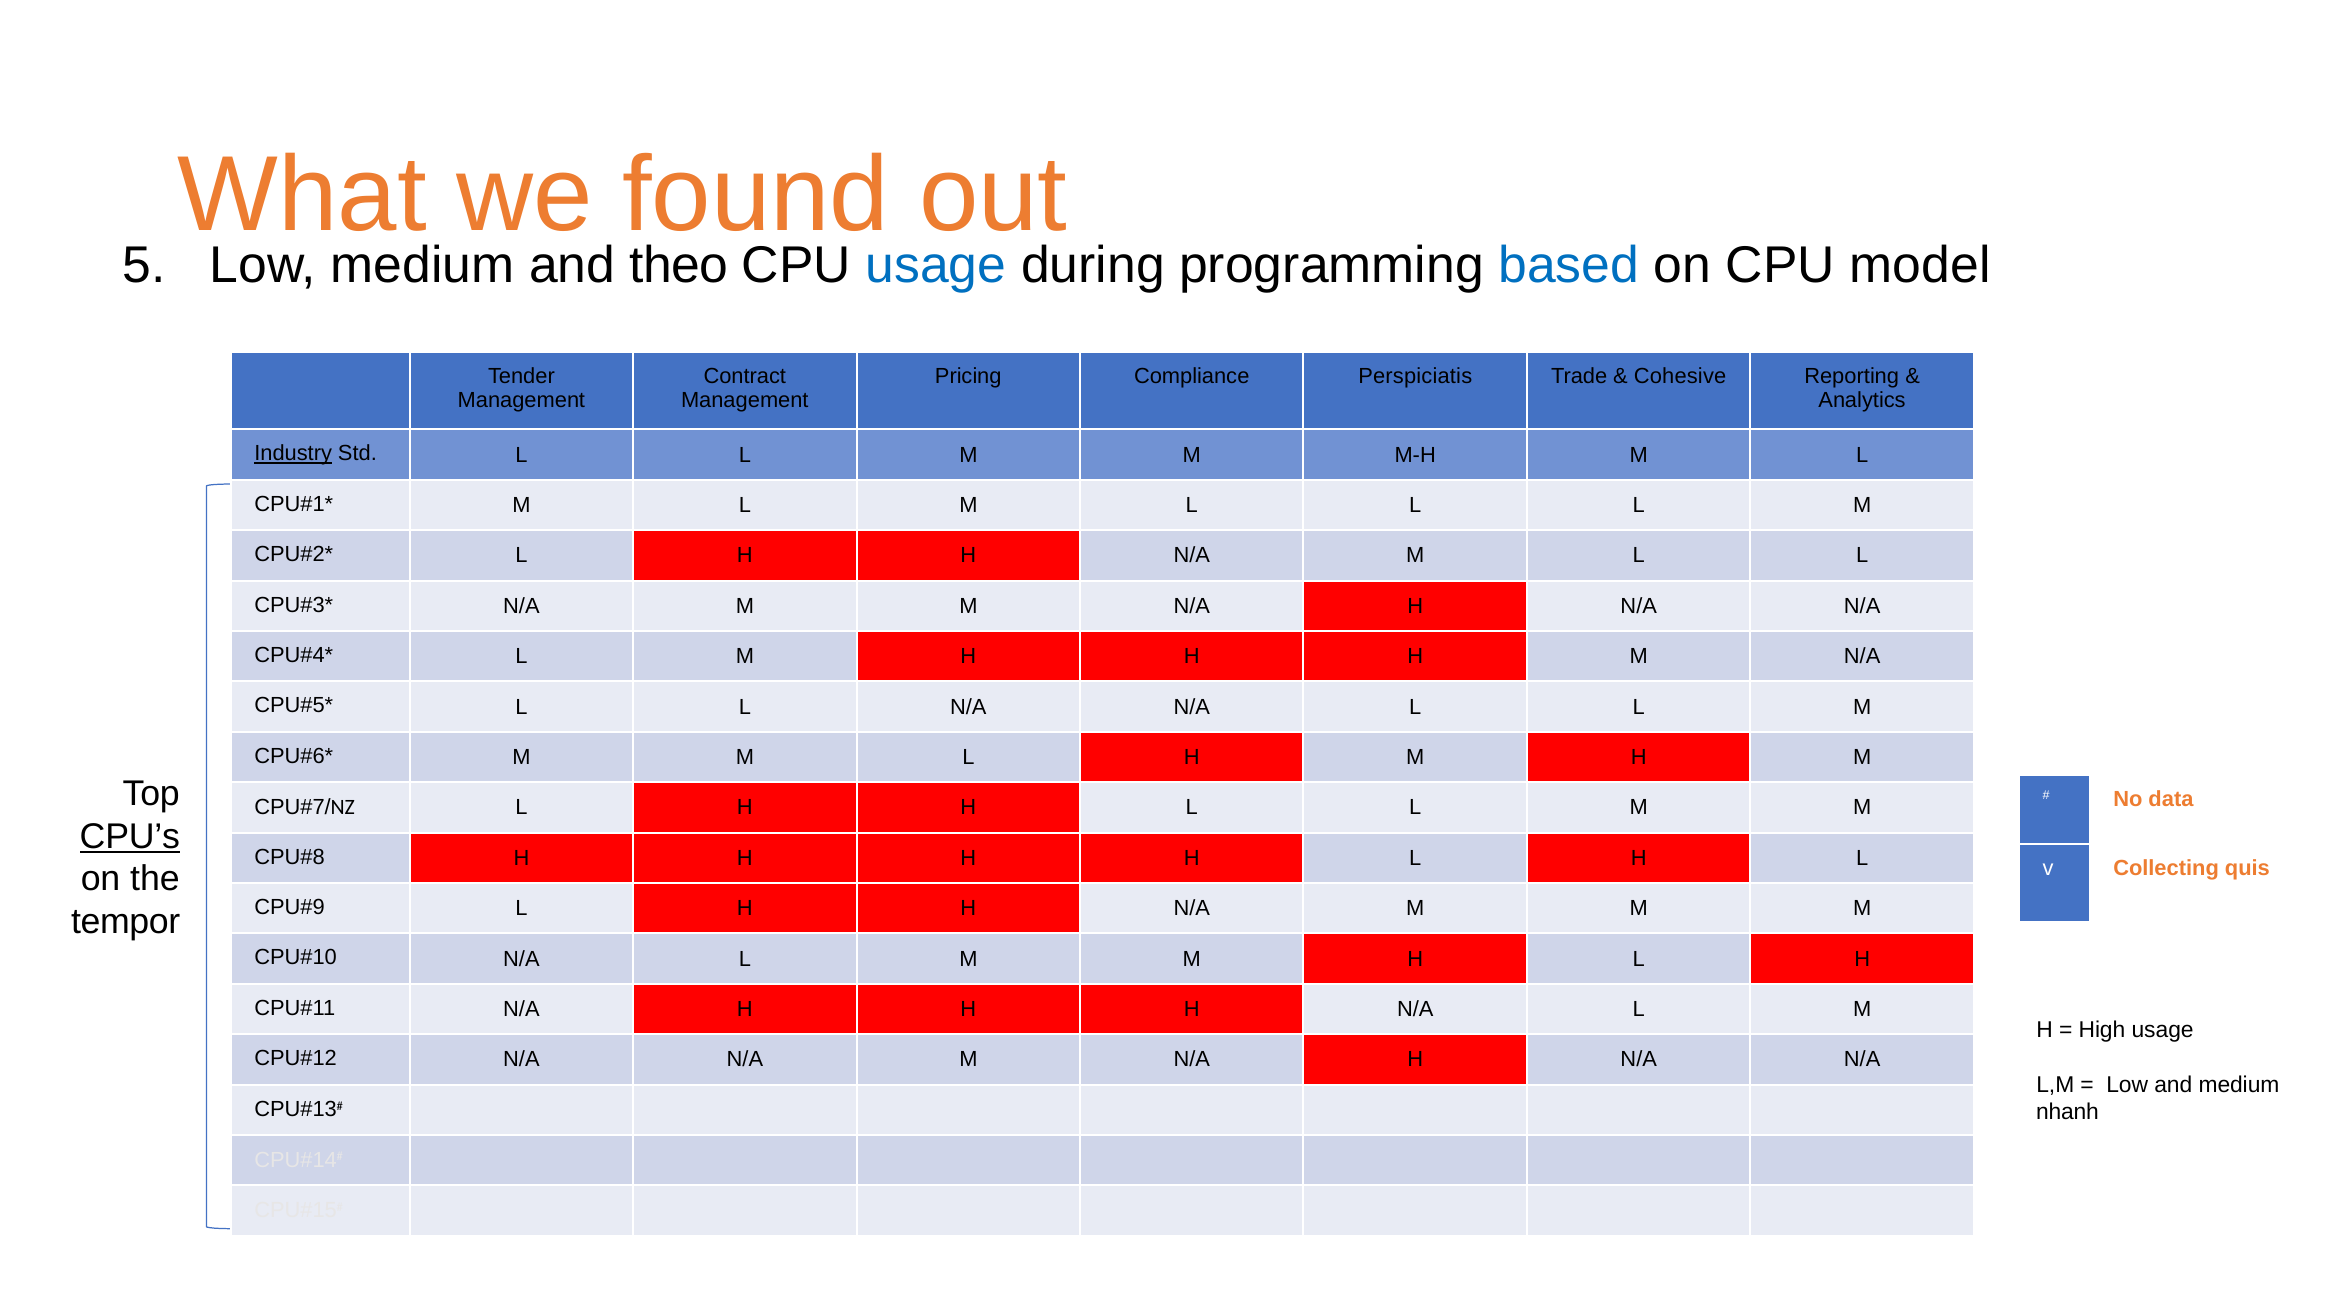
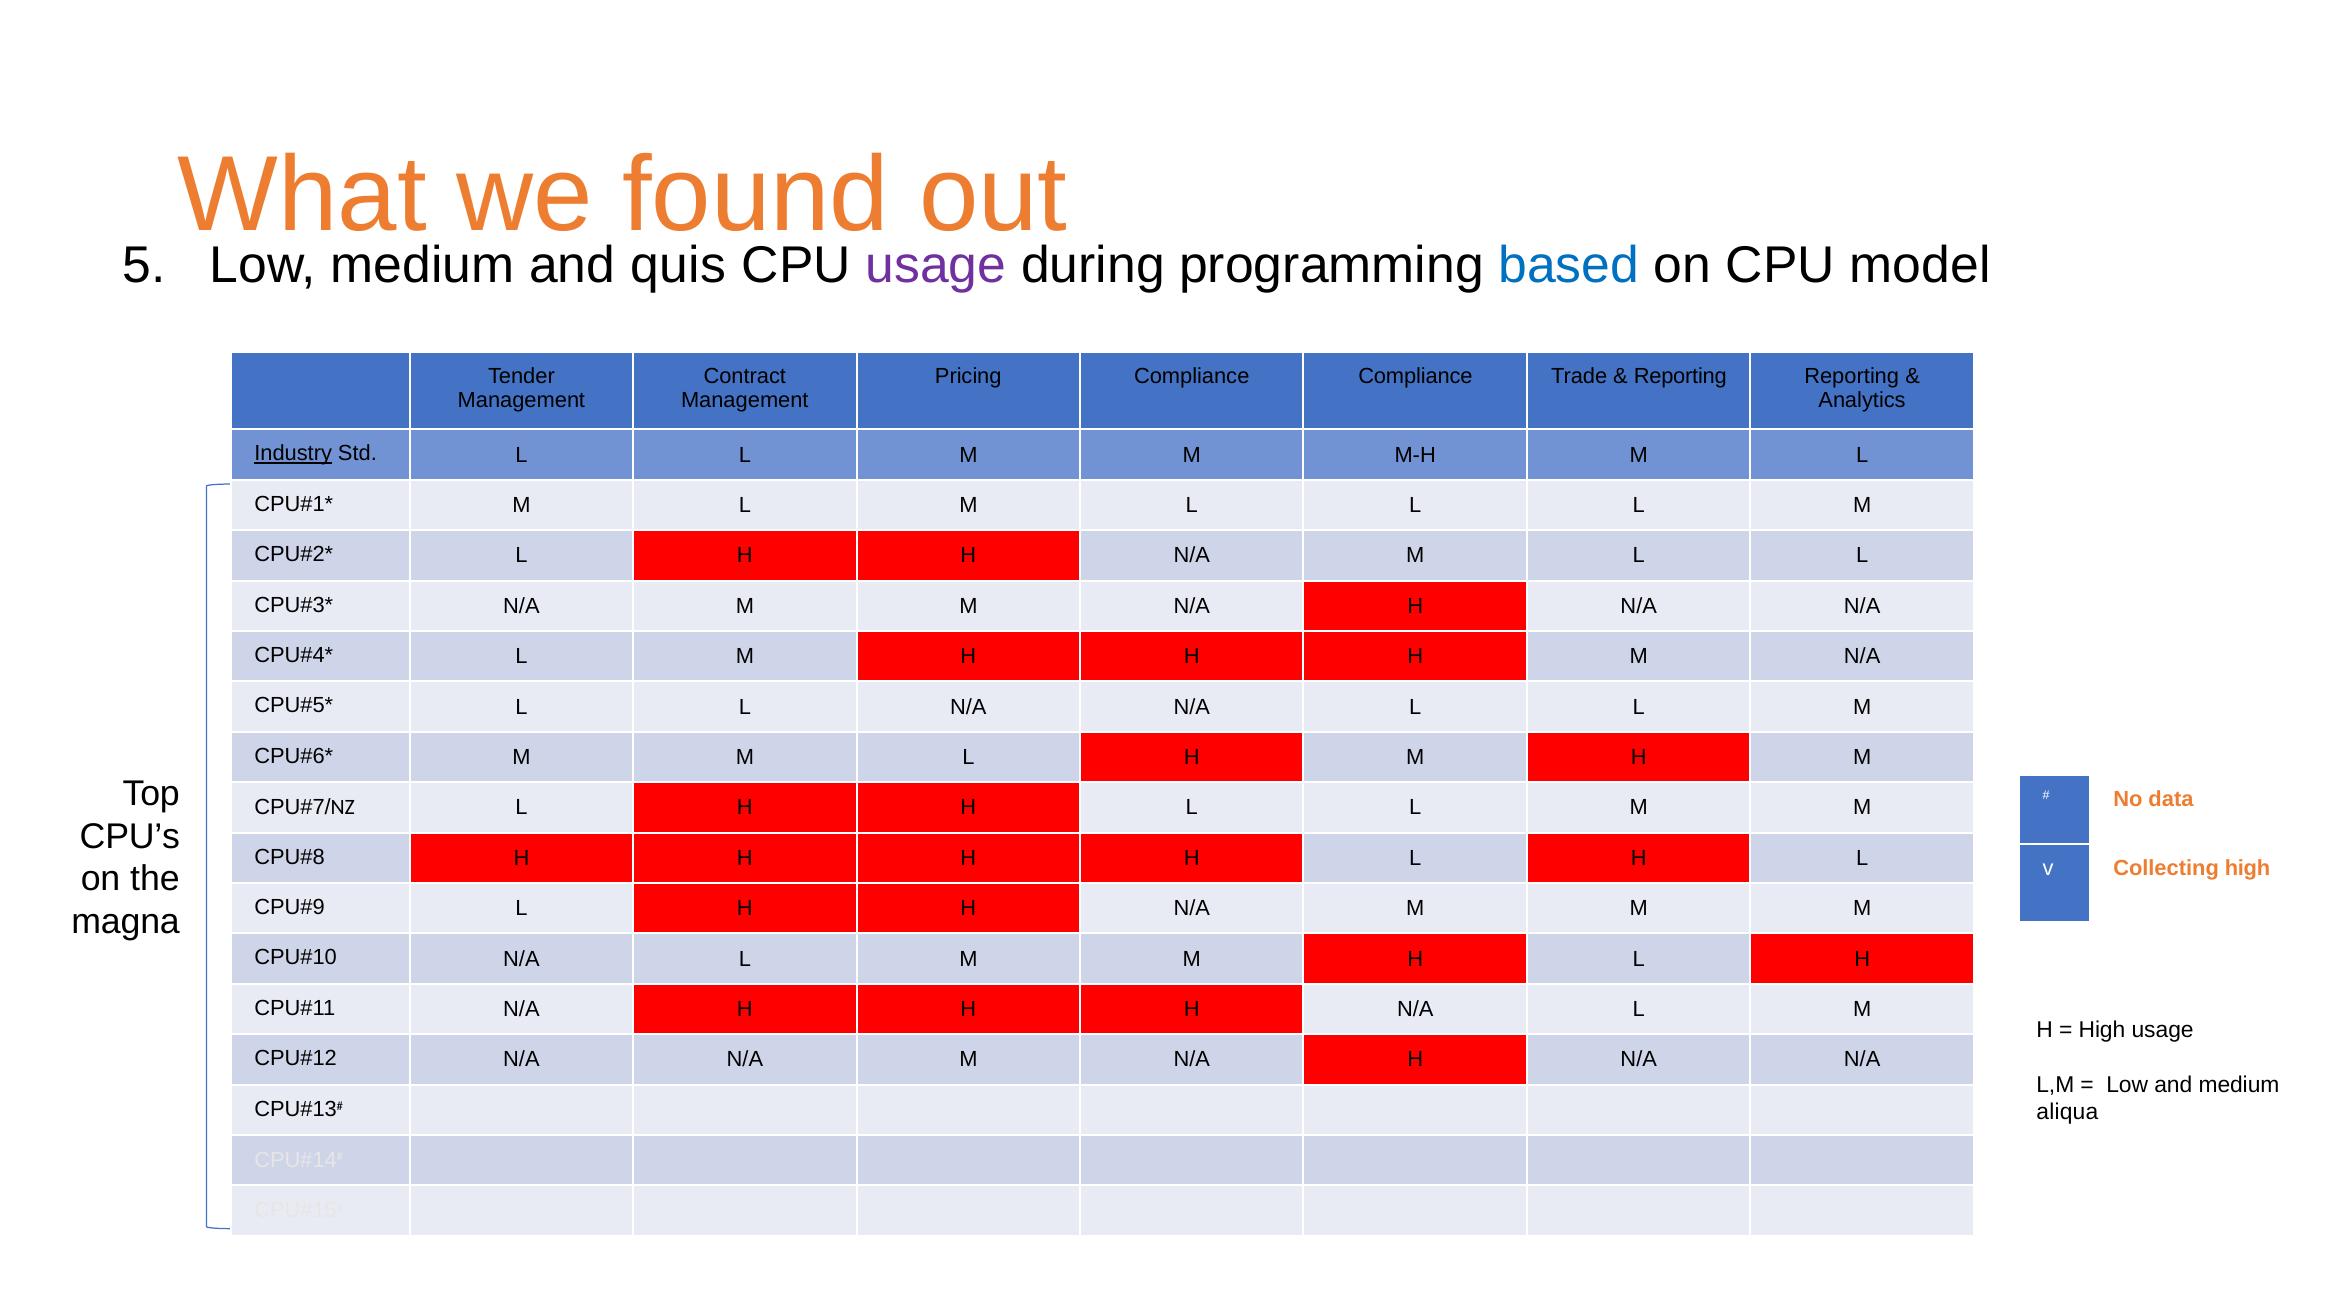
theo: theo -> quis
usage at (936, 265) colour: blue -> purple
Compliance Perspiciatis: Perspiciatis -> Compliance
Cohesive at (1680, 376): Cohesive -> Reporting
CPU’s underline: present -> none
Collecting quis: quis -> high
tempor: tempor -> magna
nhanh: nhanh -> aliqua
